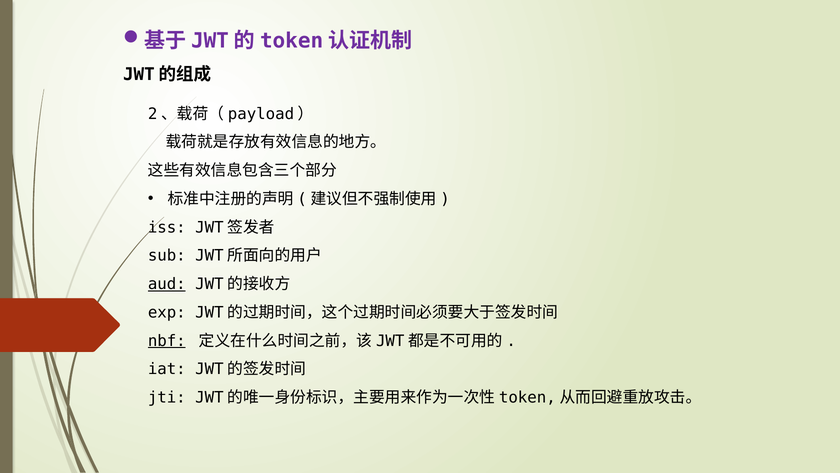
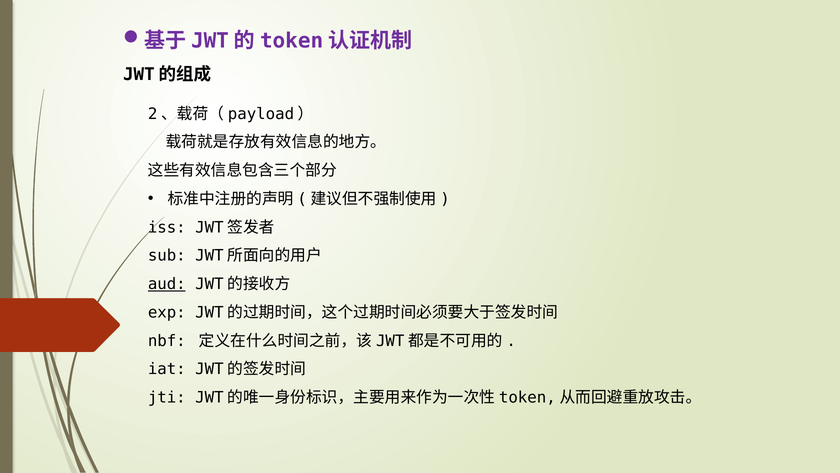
nbf underline: present -> none
